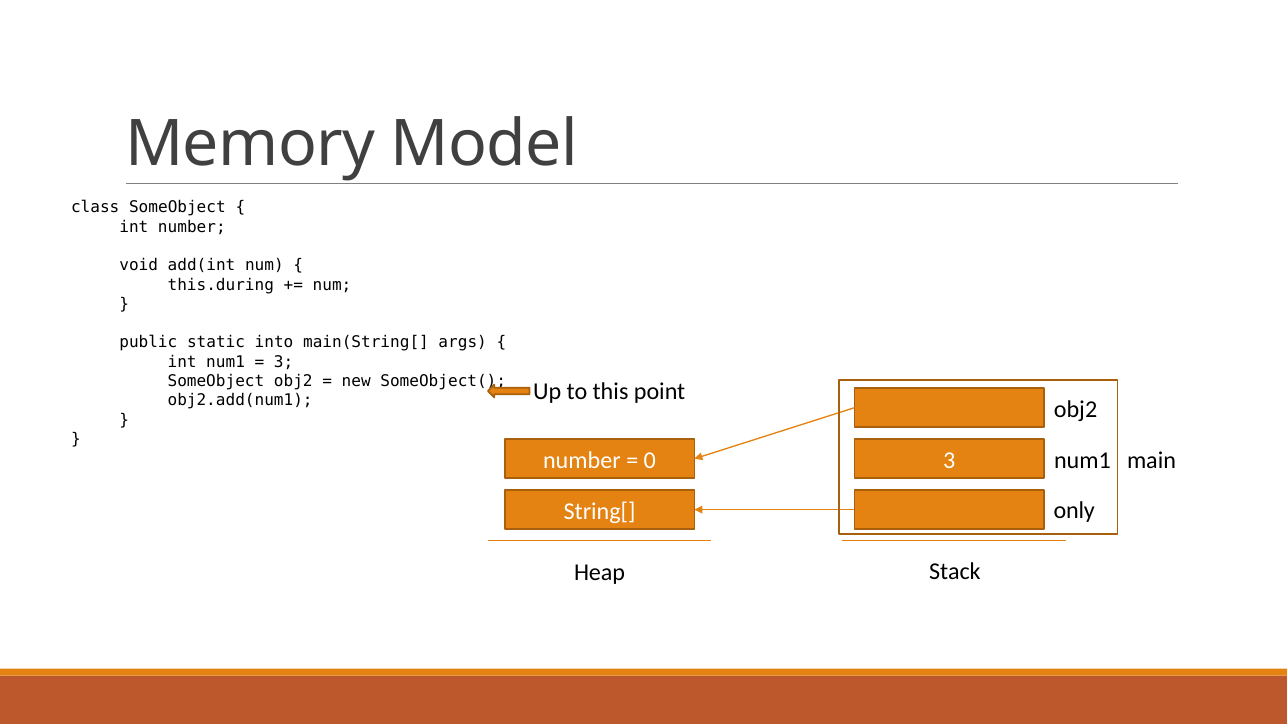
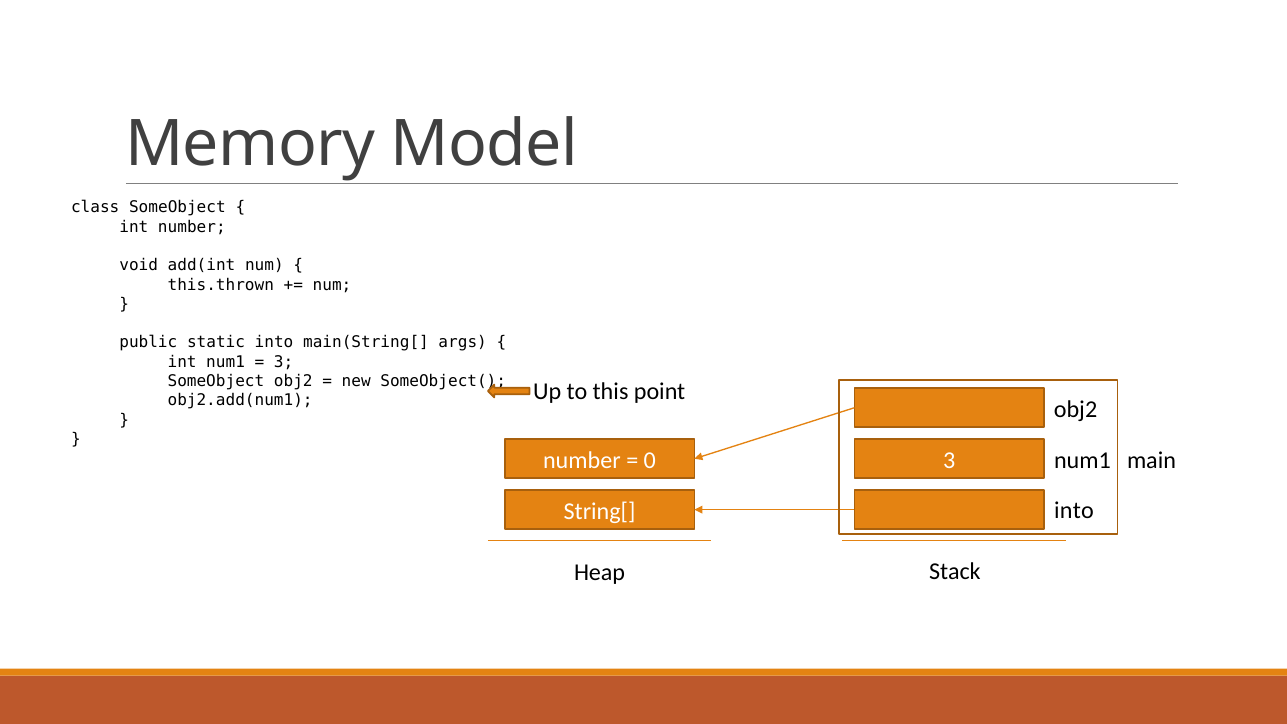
this.during: this.during -> this.thrown
String[ only: only -> into
